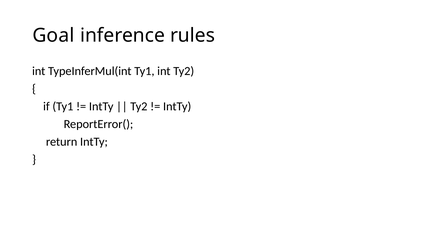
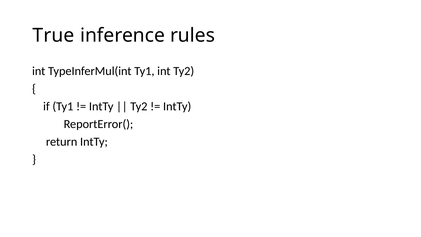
Goal: Goal -> True
